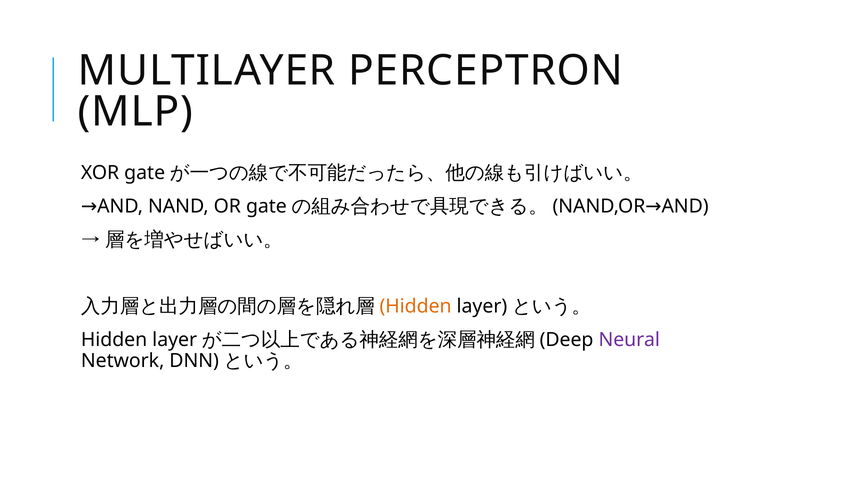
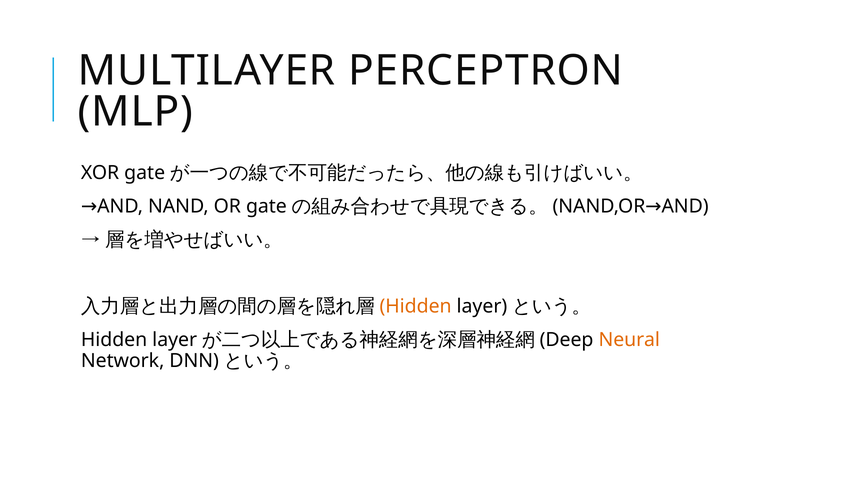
Neural colour: purple -> orange
